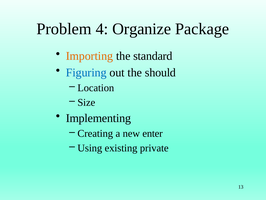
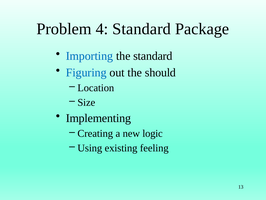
4 Organize: Organize -> Standard
Importing colour: orange -> blue
enter: enter -> logic
private: private -> feeling
